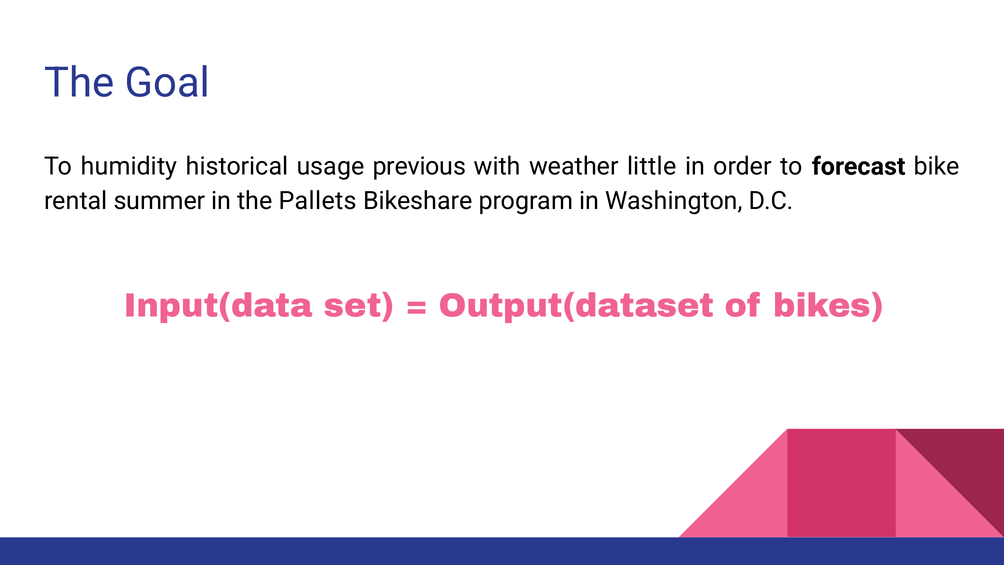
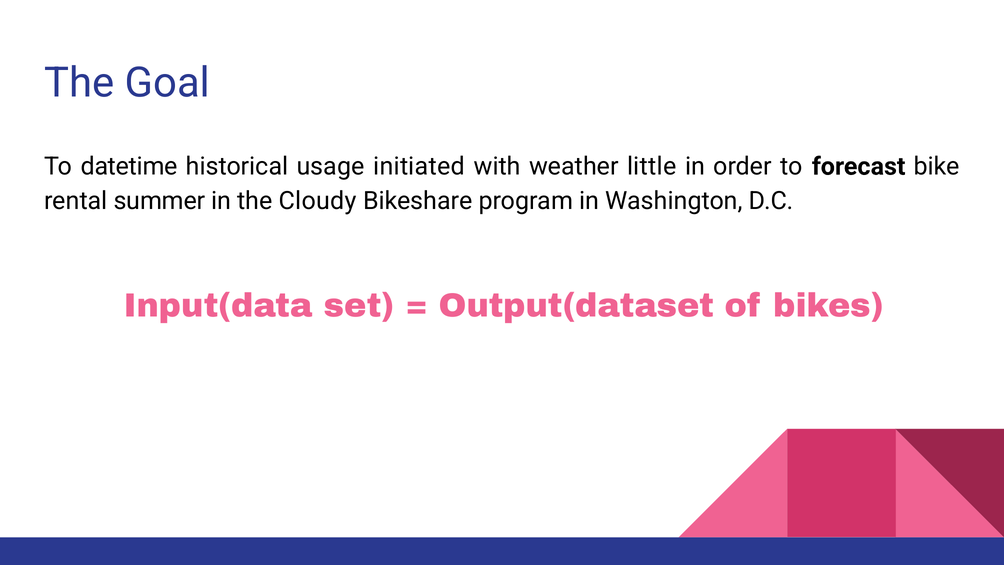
humidity: humidity -> datetime
previous: previous -> initiated
Pallets: Pallets -> Cloudy
